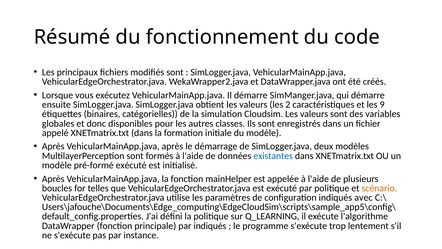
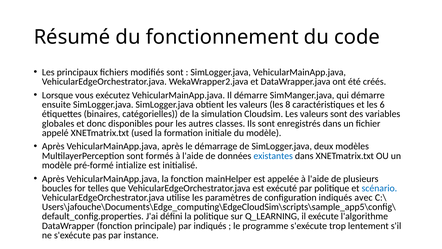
2: 2 -> 8
9: 9 -> 6
XNETmatrix.txt dans: dans -> used
pré-formé exécuté: exécuté -> intialize
scénario colour: orange -> blue
